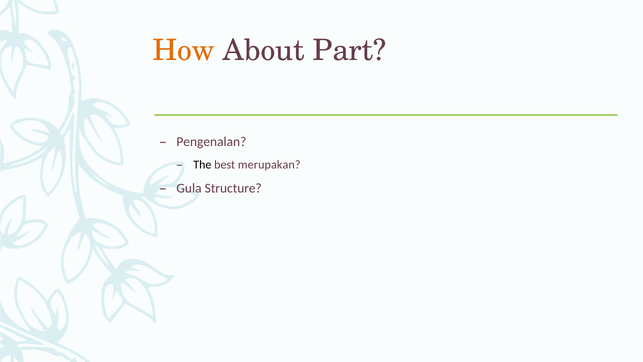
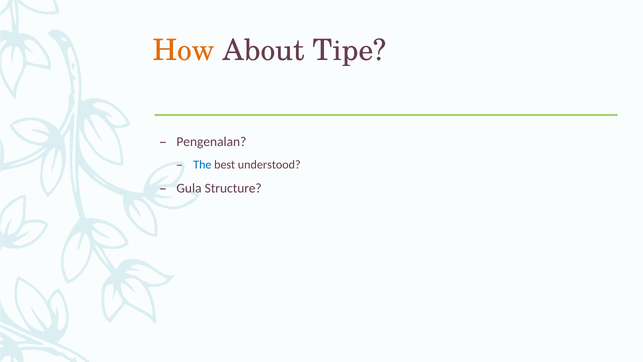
Part: Part -> Tipe
The colour: black -> blue
merupakan: merupakan -> understood
